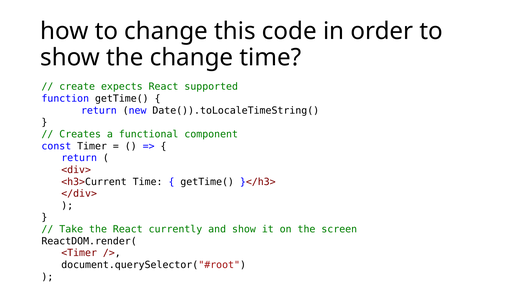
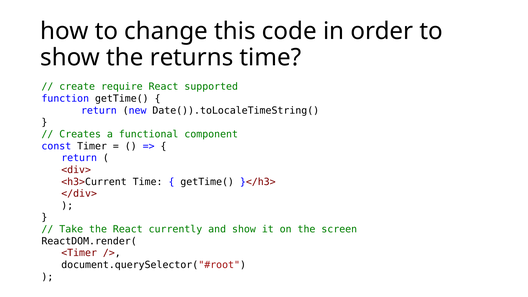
the change: change -> returns
expects: expects -> require
